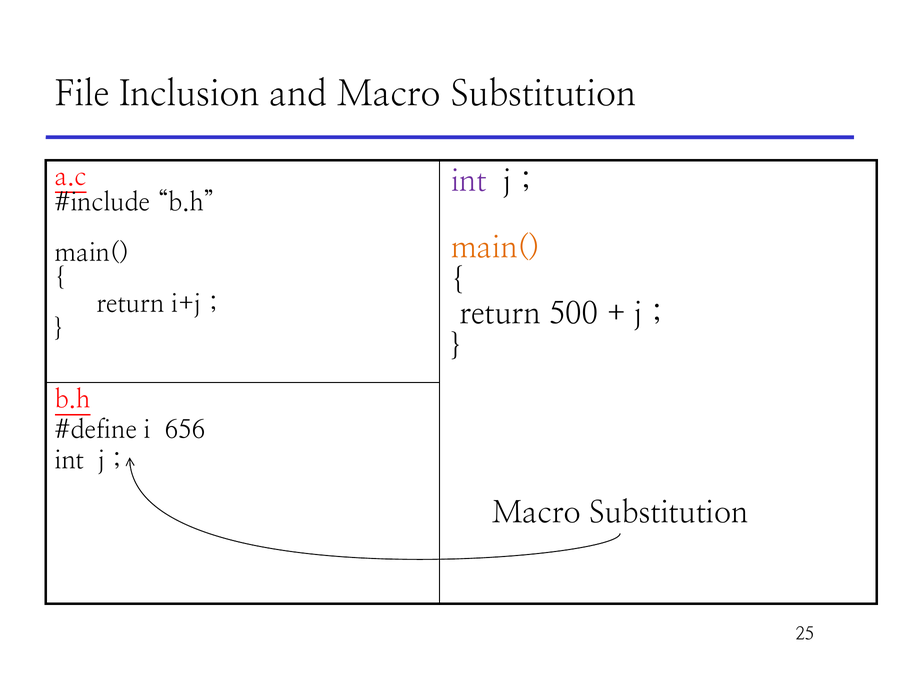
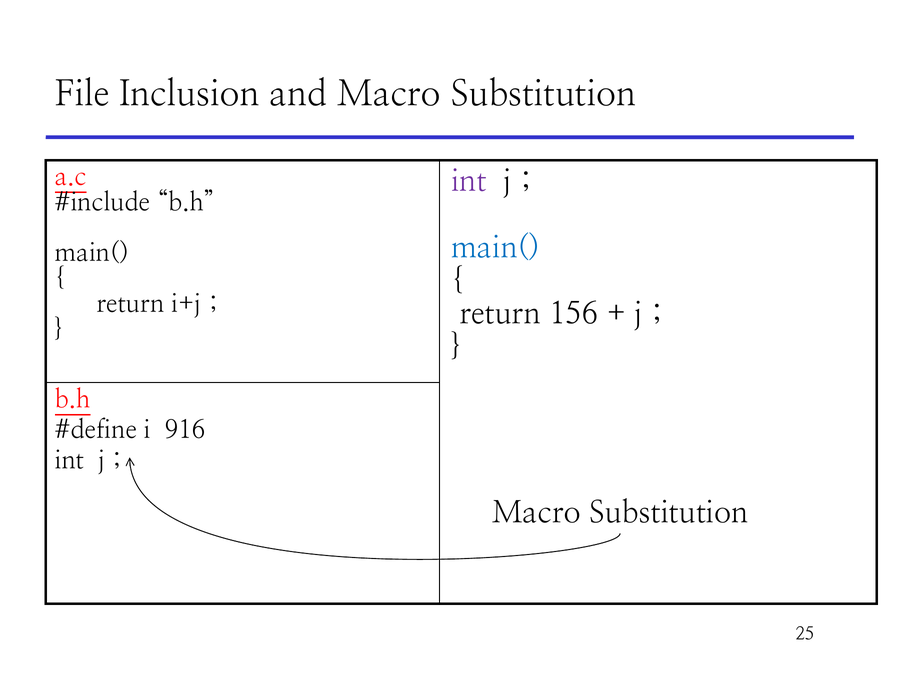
main( at (496, 248) colour: orange -> blue
500: 500 -> 156
656: 656 -> 916
